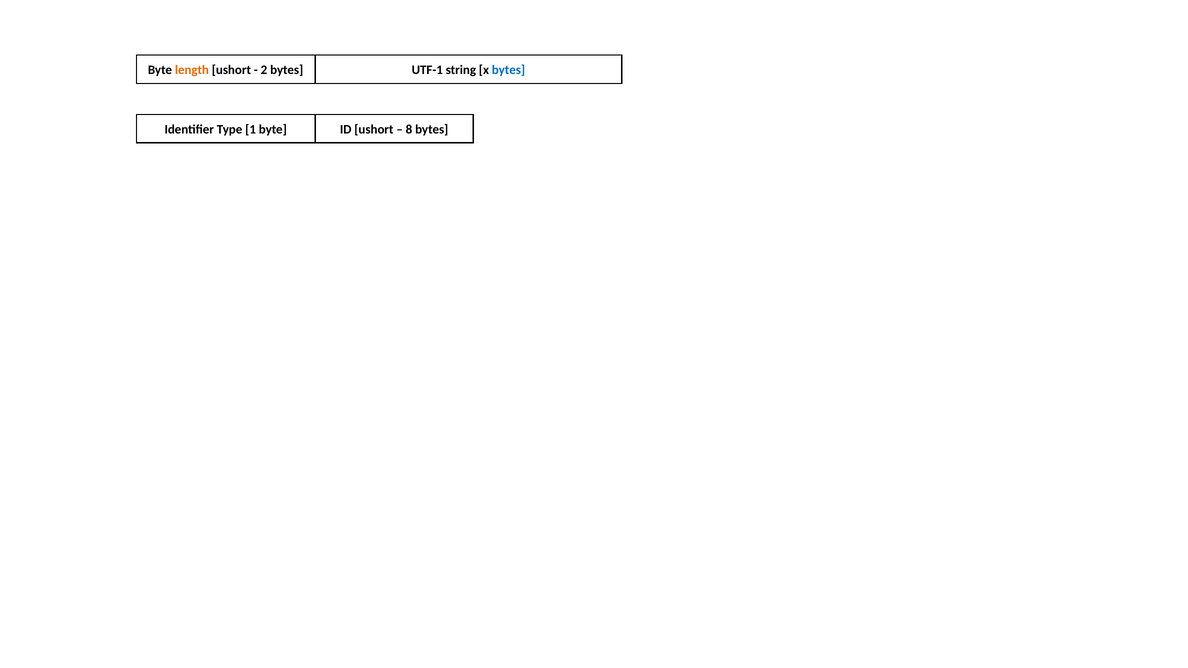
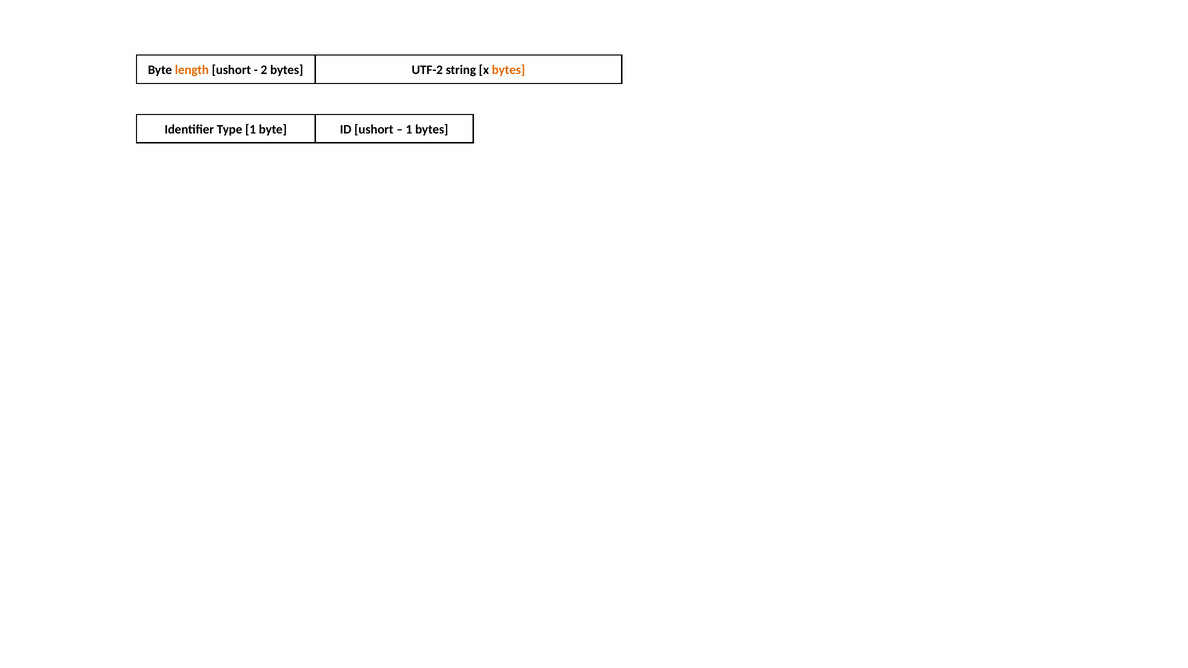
UTF-1: UTF-1 -> UTF-2
bytes at (508, 70) colour: blue -> orange
8 at (409, 130): 8 -> 1
